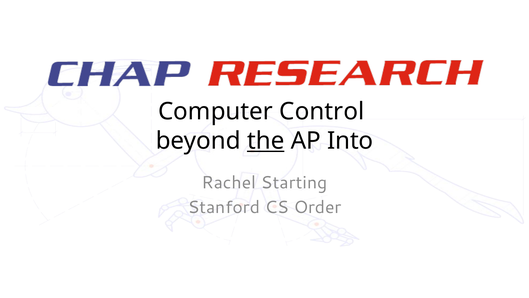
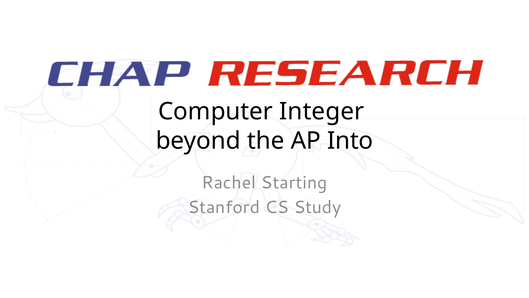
Control: Control -> Integer
the underline: present -> none
Order: Order -> Study
